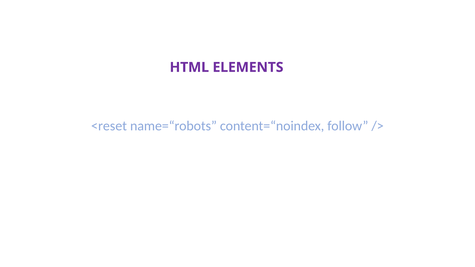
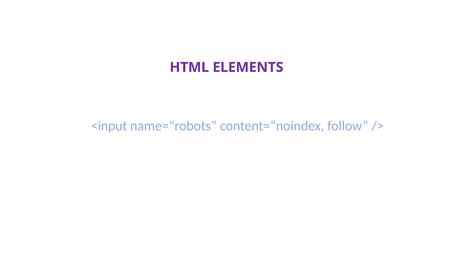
<reset: <reset -> <input
